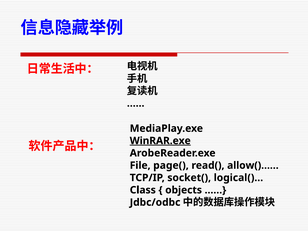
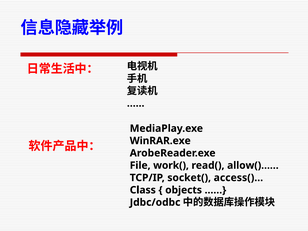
WinRAR.exe underline: present -> none
page(: page( -> work(
logical()…: logical()… -> access()…
